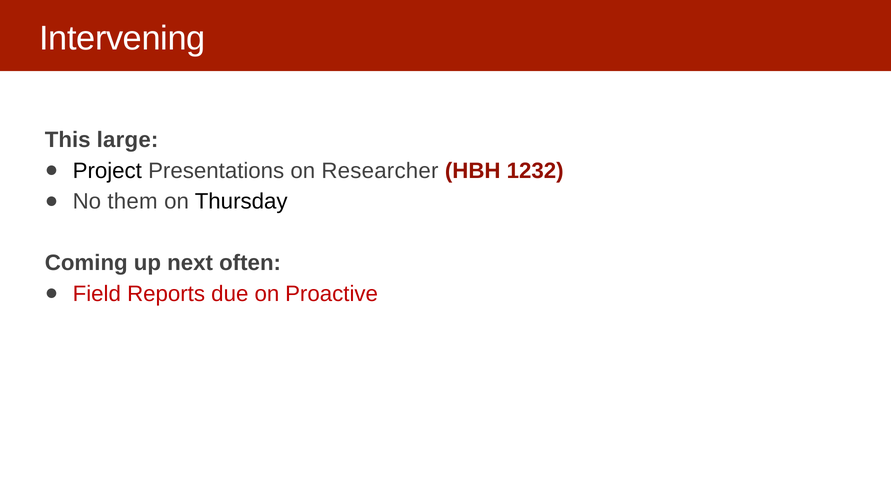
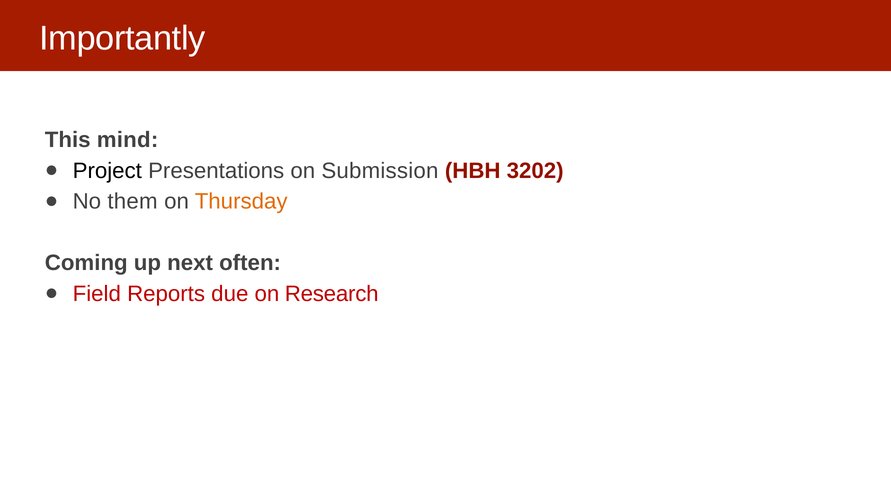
Intervening: Intervening -> Importantly
large: large -> mind
Researcher: Researcher -> Submission
1232: 1232 -> 3202
Thursday colour: black -> orange
Proactive: Proactive -> Research
